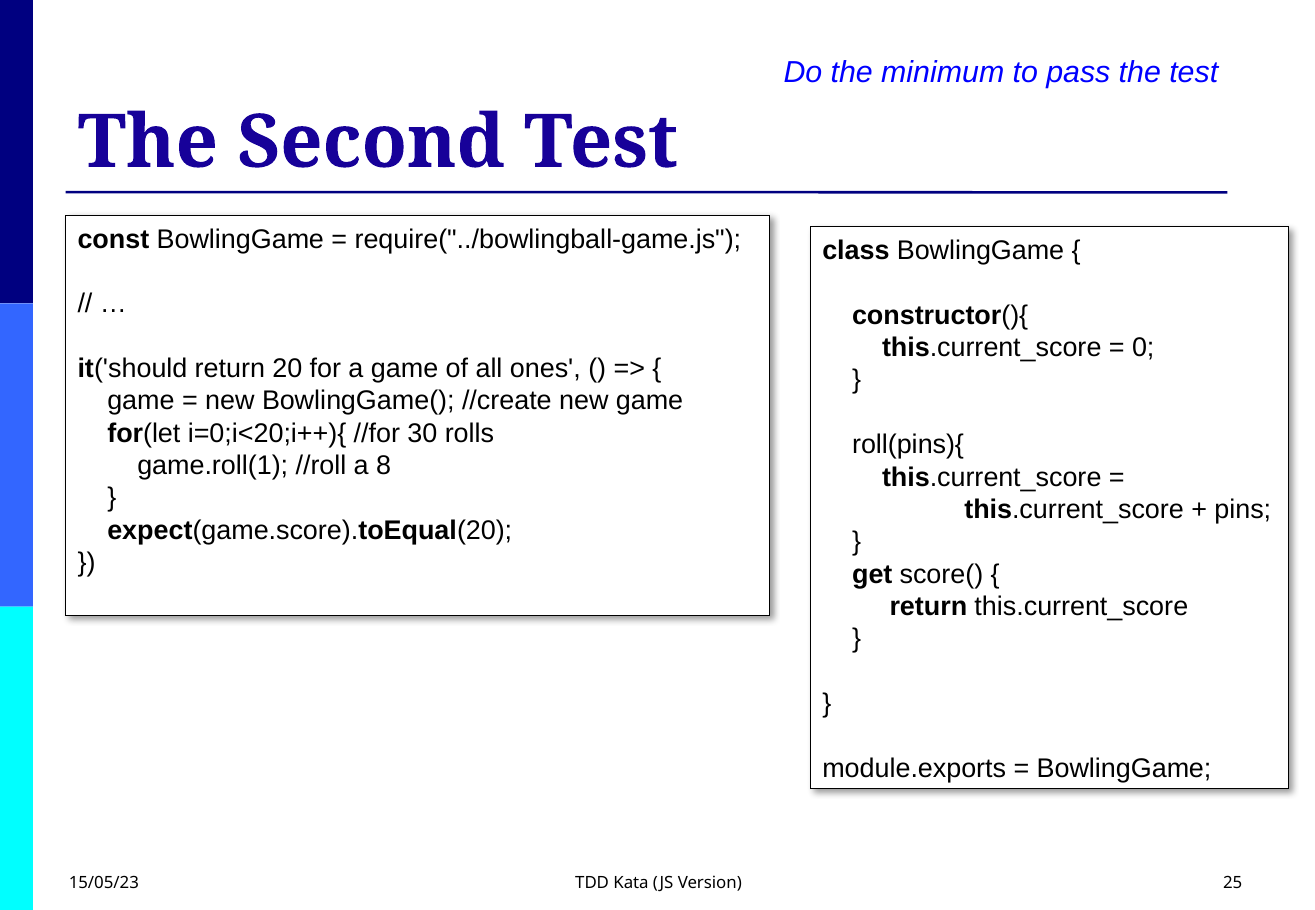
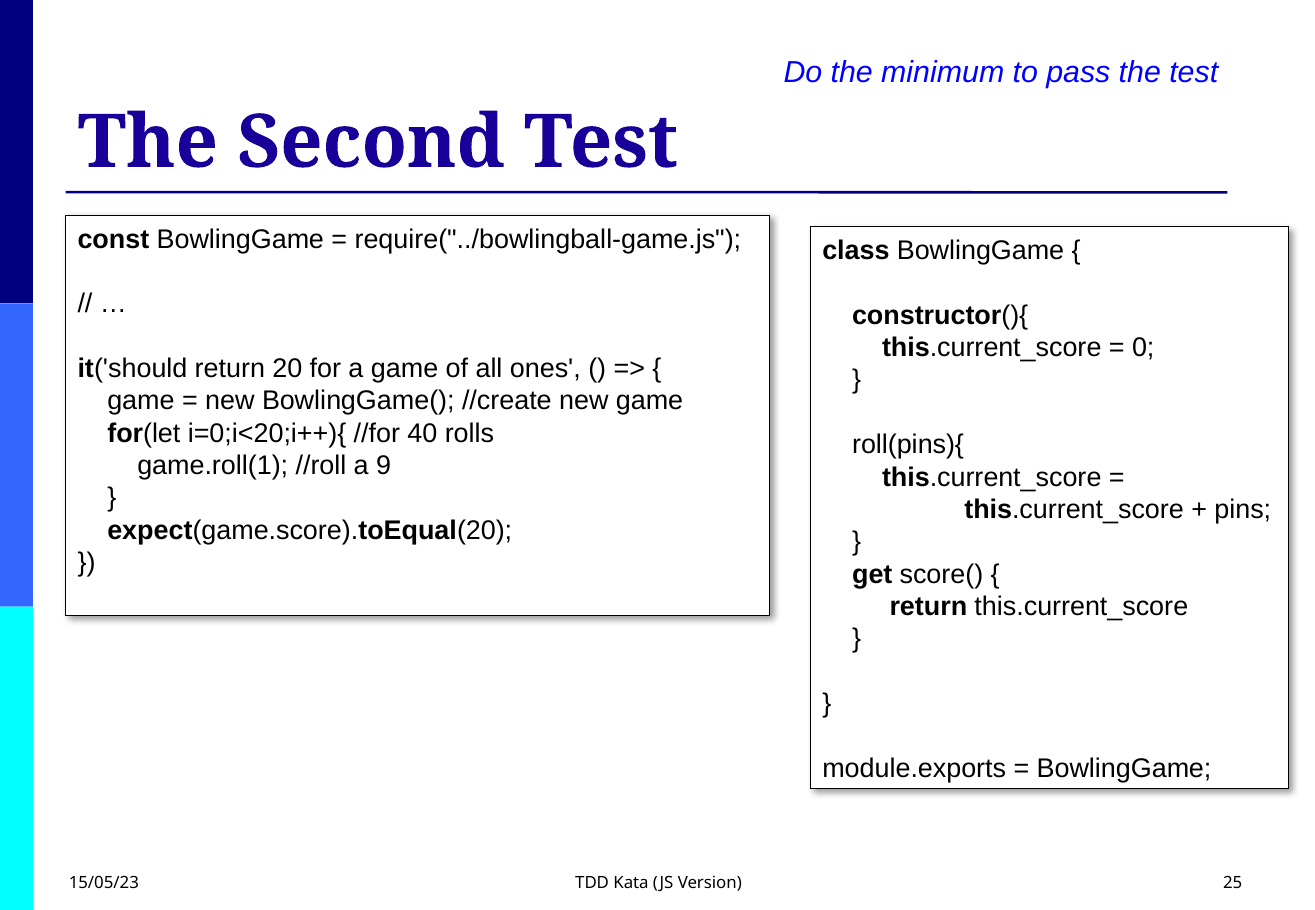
30: 30 -> 40
8: 8 -> 9
